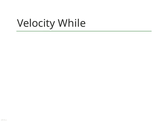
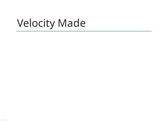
While: While -> Made
